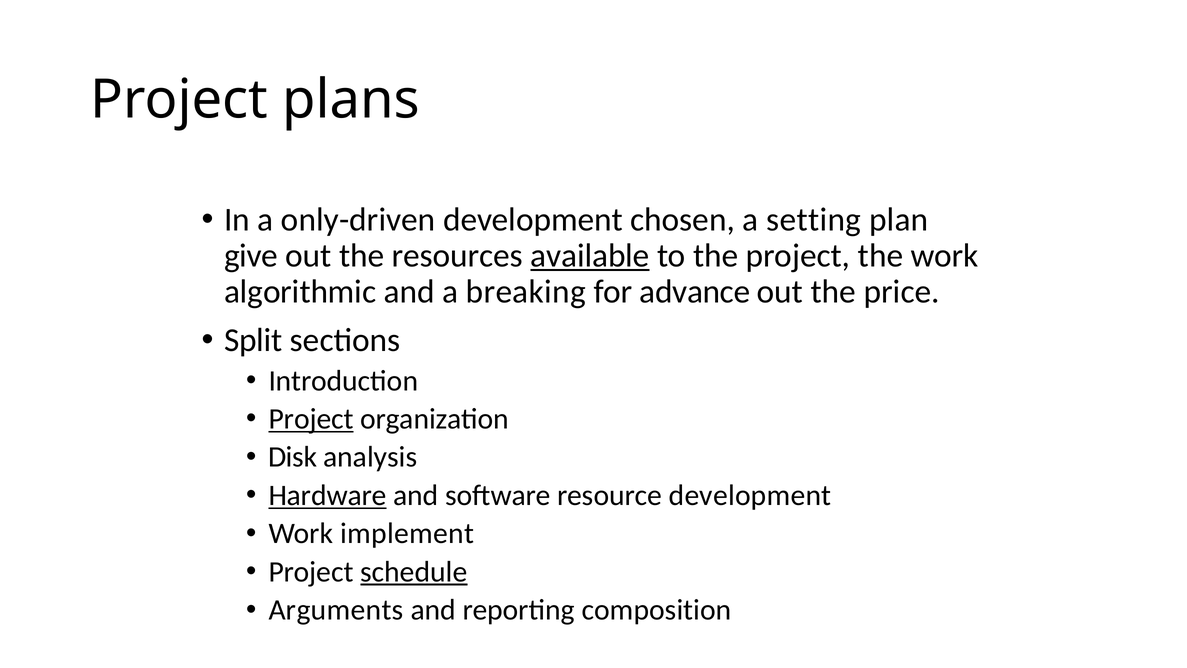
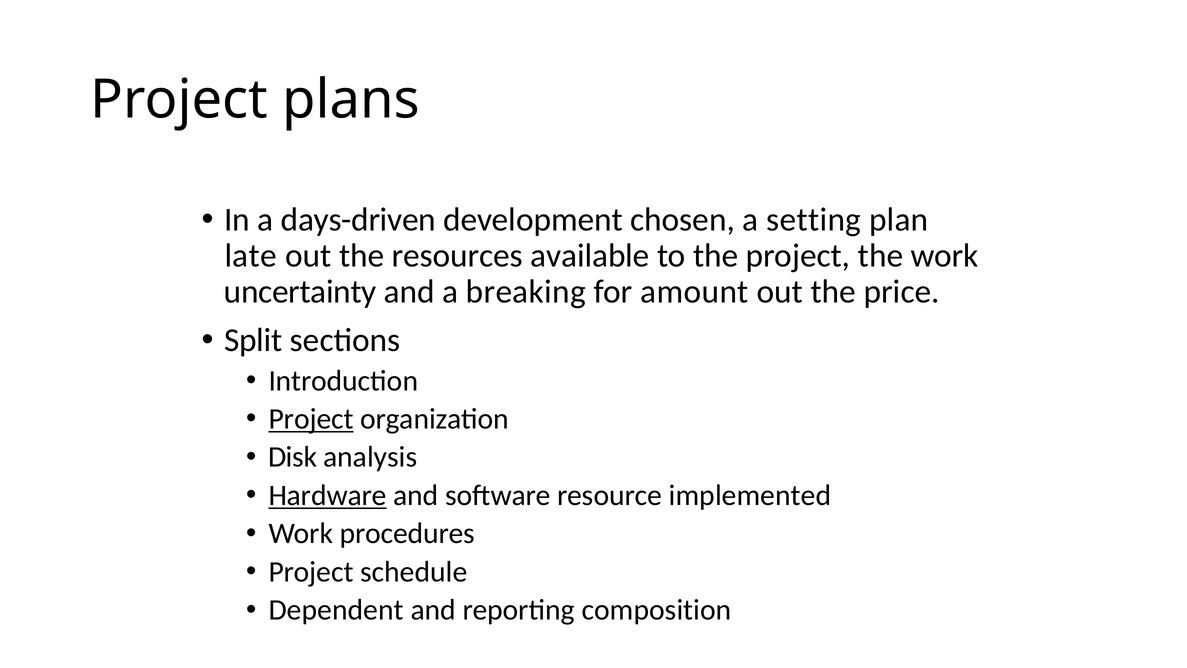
only-driven: only-driven -> days-driven
give: give -> late
available underline: present -> none
algorithmic: algorithmic -> uncertainty
advance: advance -> amount
resource development: development -> implemented
implement: implement -> procedures
schedule underline: present -> none
Arguments: Arguments -> Dependent
